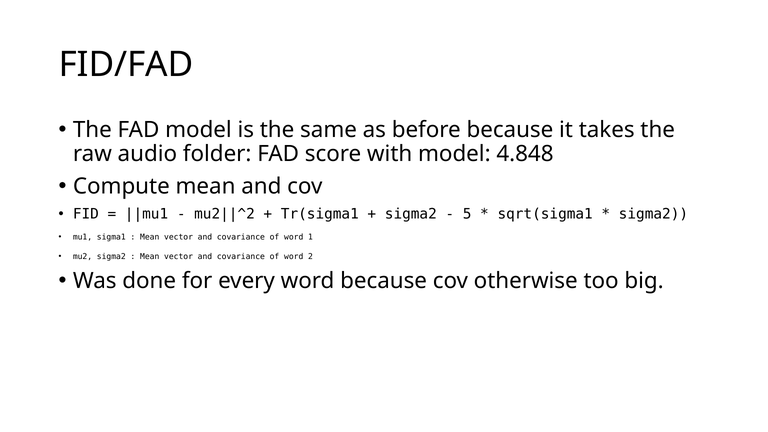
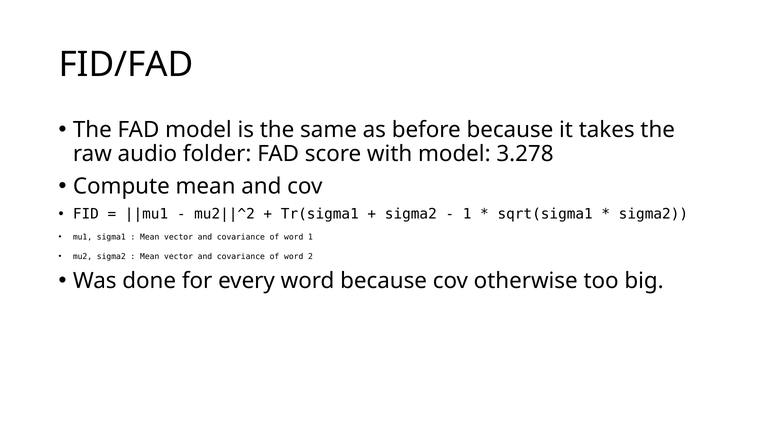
4.848: 4.848 -> 3.278
5 at (467, 214): 5 -> 1
